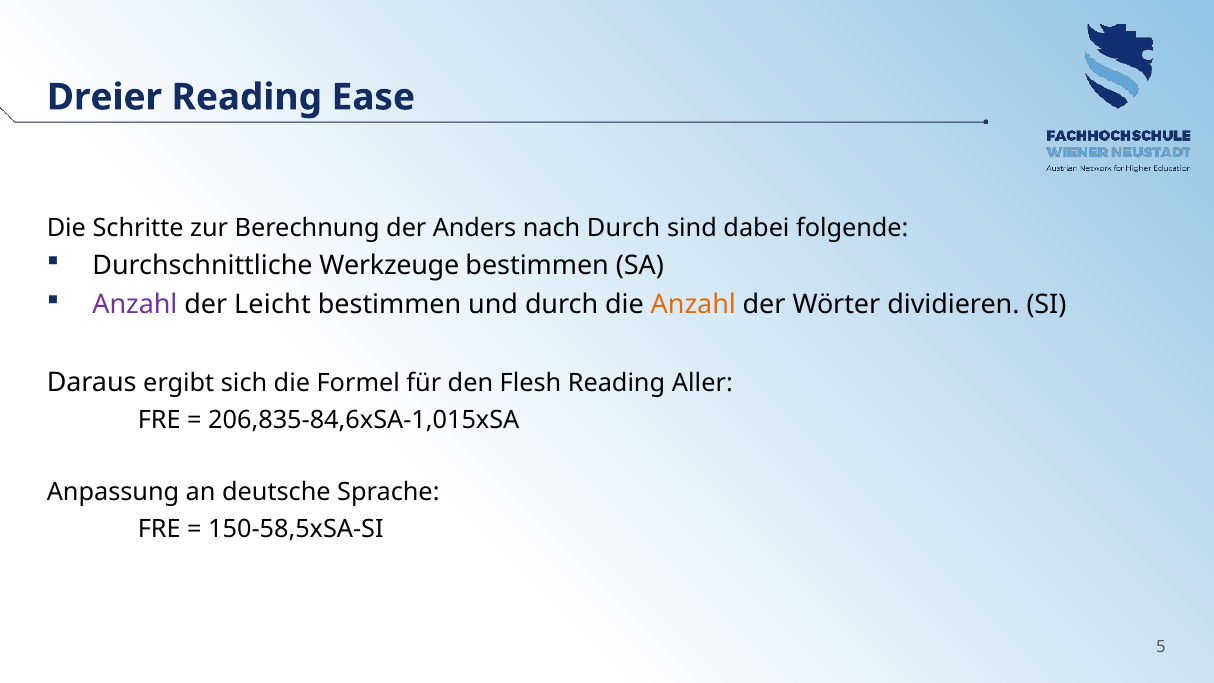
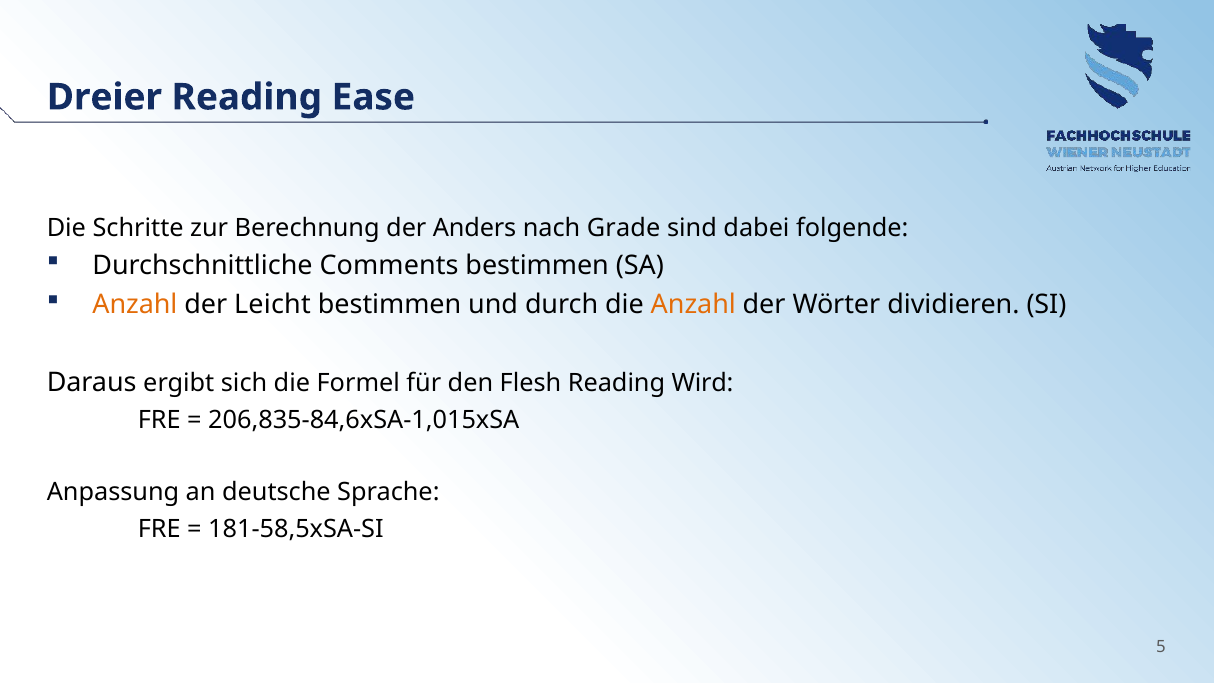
nach Durch: Durch -> Grade
Werkzeuge: Werkzeuge -> Comments
Anzahl at (135, 305) colour: purple -> orange
Aller: Aller -> Wird
150-58,5xSA-SI: 150-58,5xSA-SI -> 181-58,5xSA-SI
